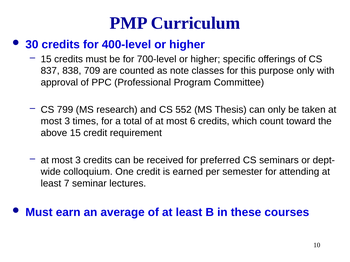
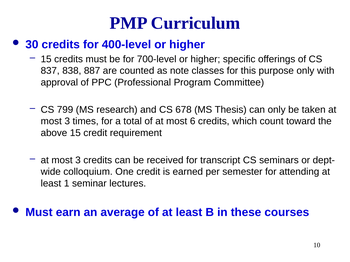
709: 709 -> 887
552: 552 -> 678
preferred: preferred -> transcript
7: 7 -> 1
